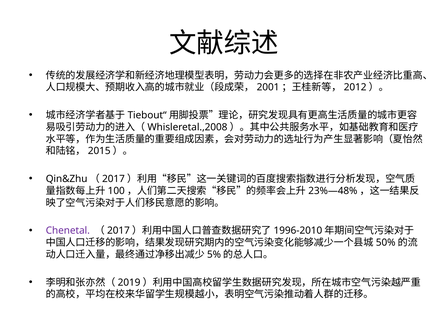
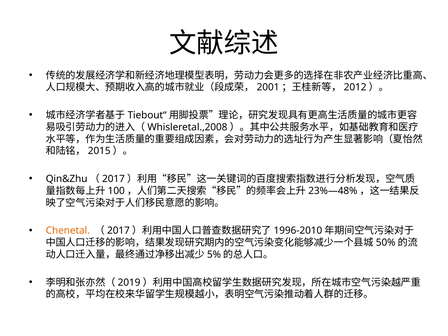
Chenetal colour: purple -> orange
